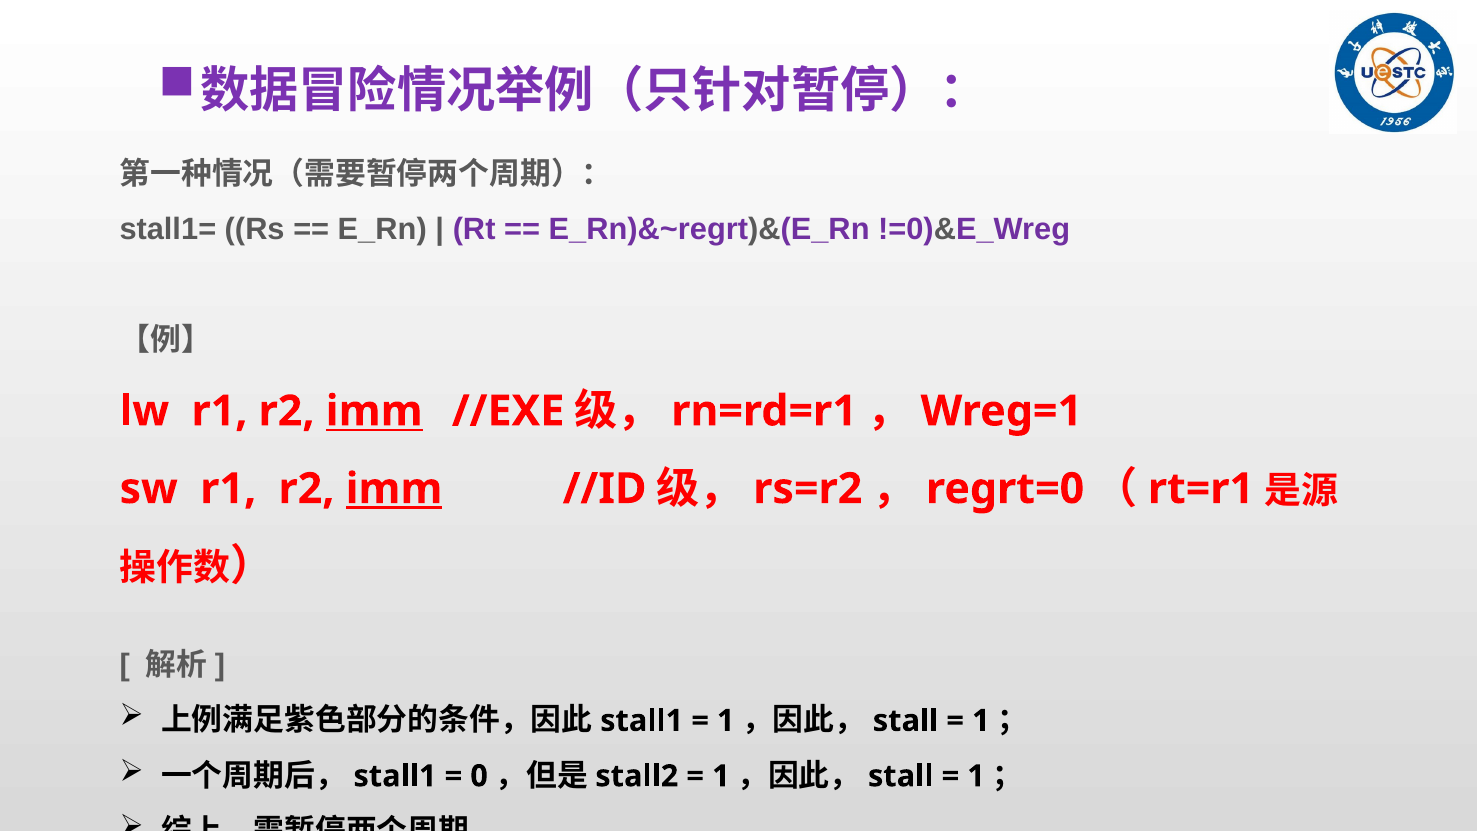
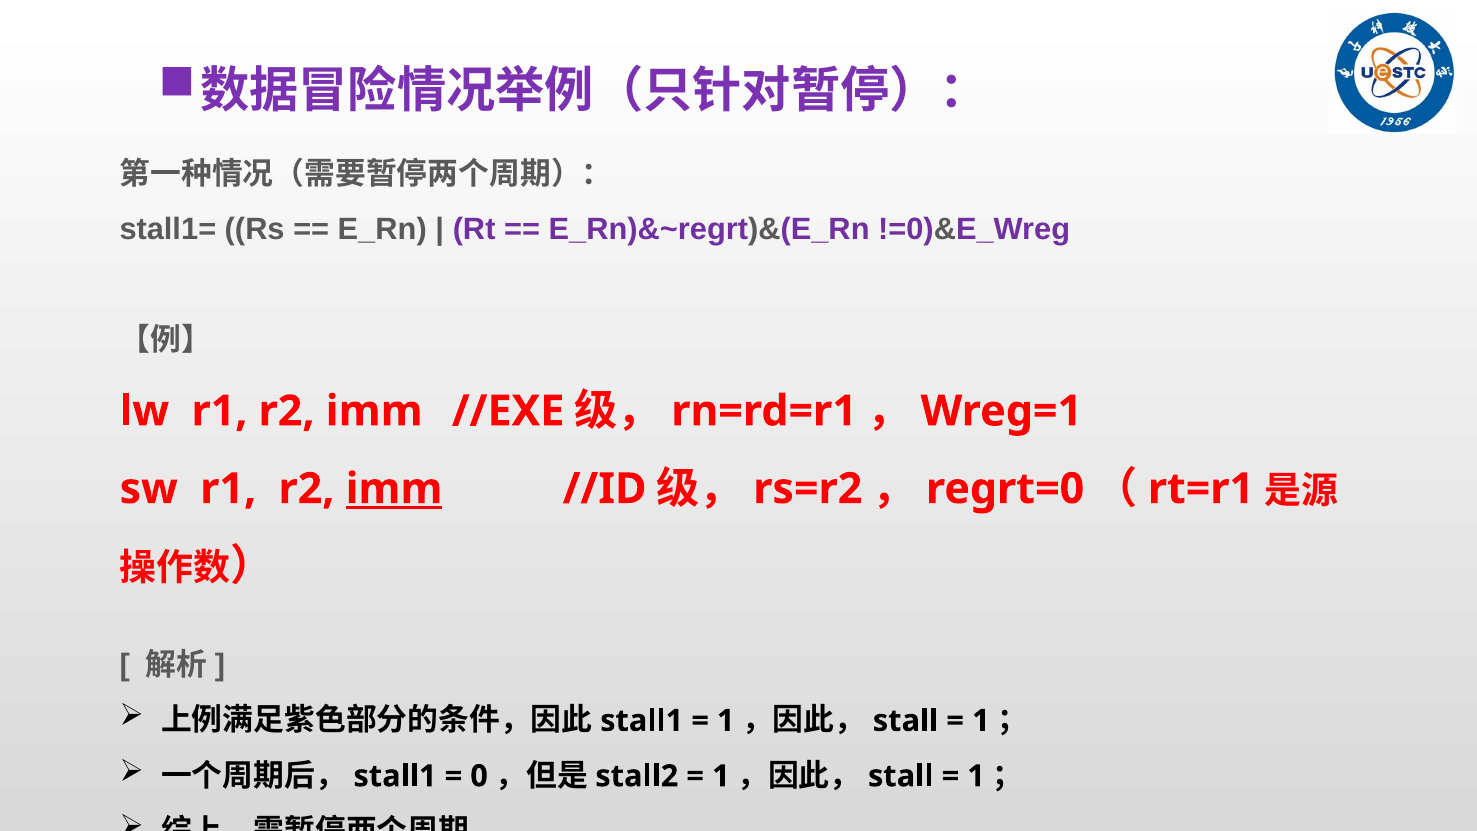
imm at (374, 411) underline: present -> none
